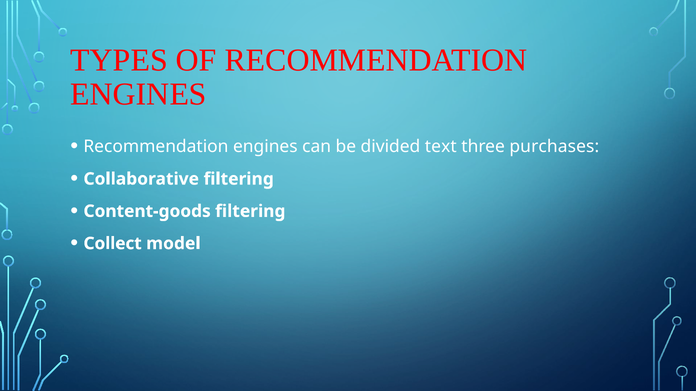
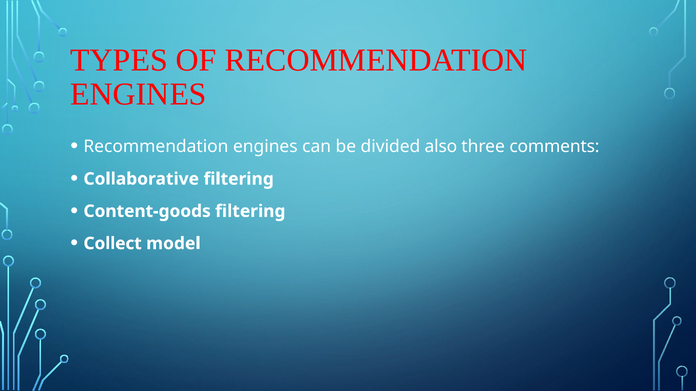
text: text -> also
purchases: purchases -> comments
